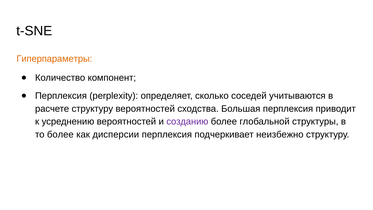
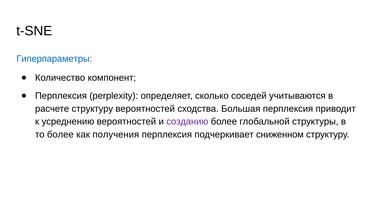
Гиперпараметры colour: orange -> blue
дисперсии: дисперсии -> получения
неизбежно: неизбежно -> сниженном
